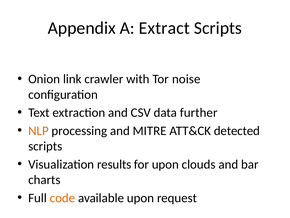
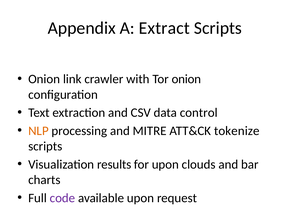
Tor noise: noise -> onion
further: further -> control
detected: detected -> tokenize
code colour: orange -> purple
